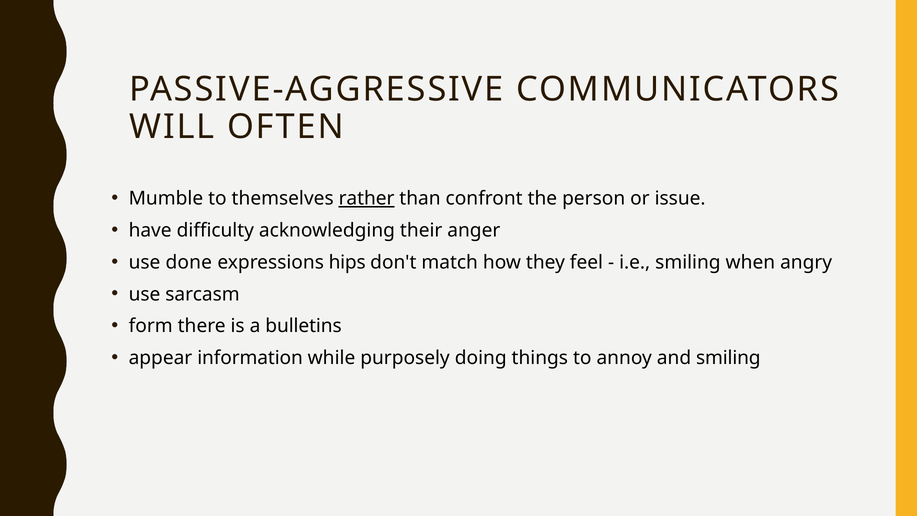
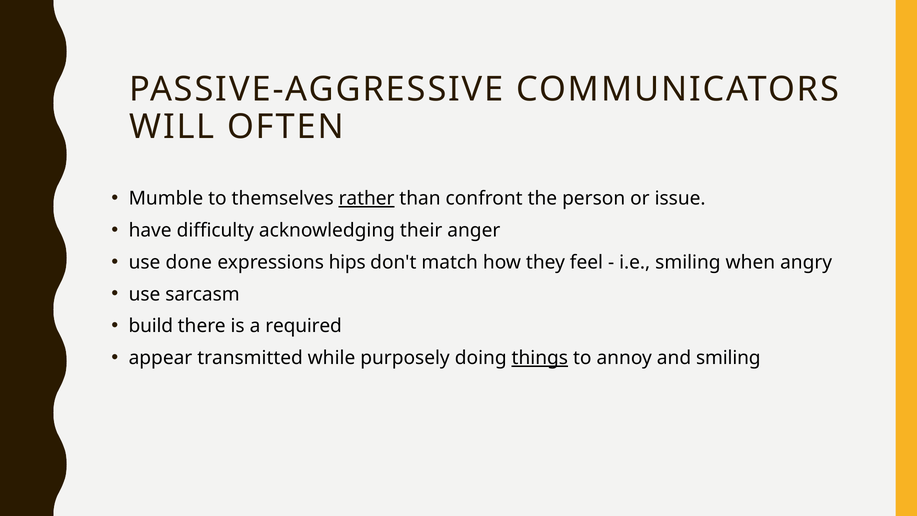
form: form -> build
bulletins: bulletins -> required
information: information -> transmitted
things underline: none -> present
